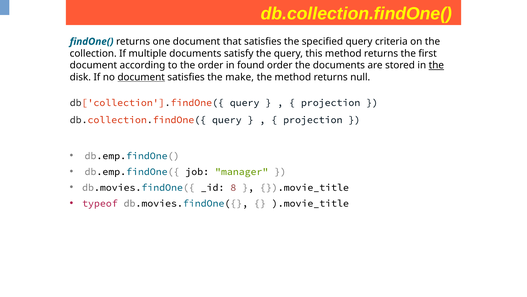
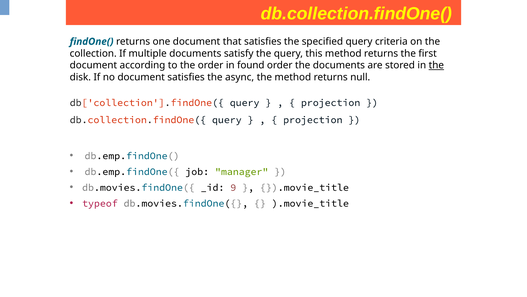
document at (141, 77) underline: present -> none
make: make -> async
8: 8 -> 9
